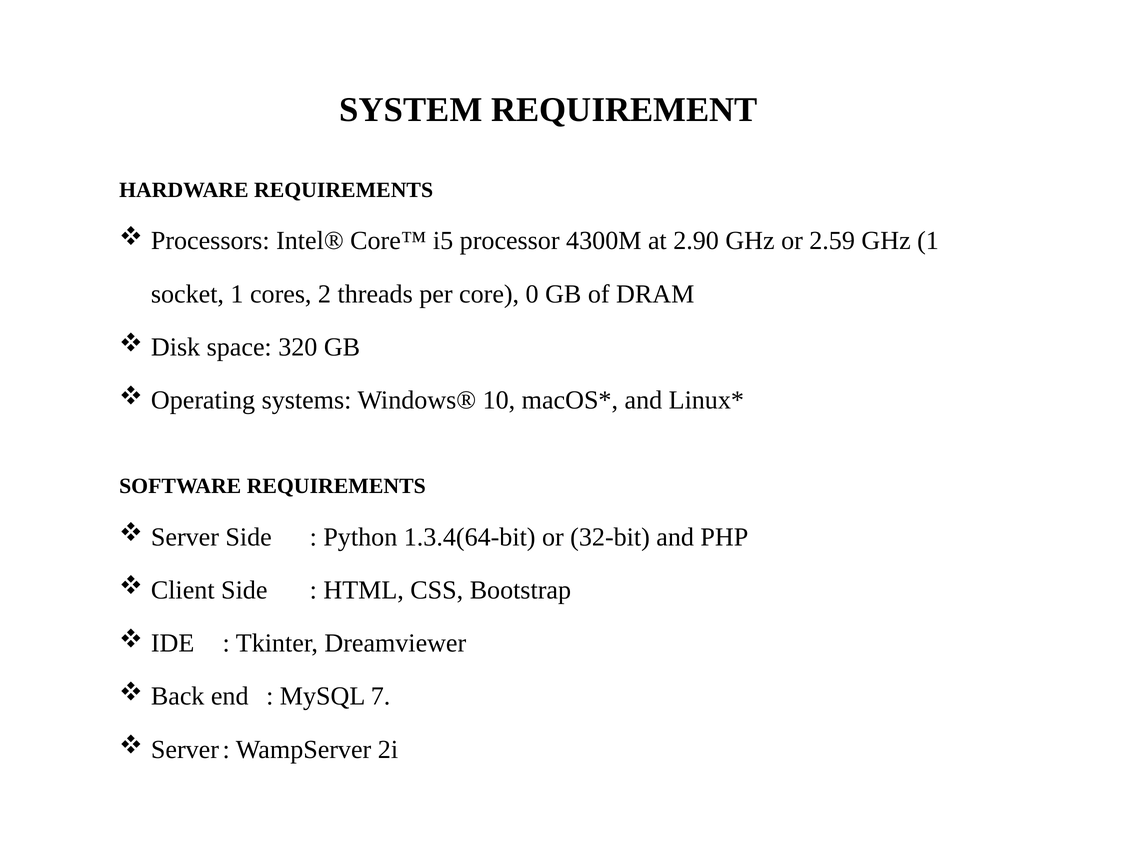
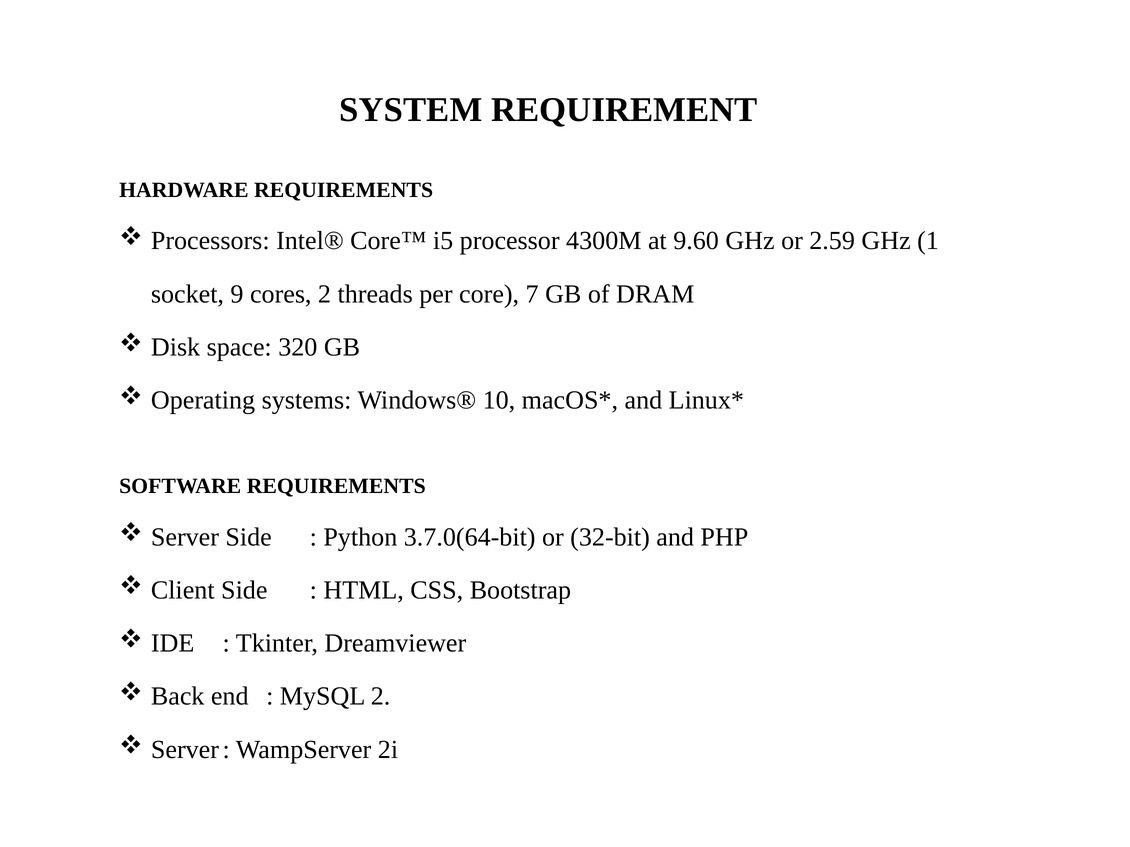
2.90: 2.90 -> 9.60
socket 1: 1 -> 9
0: 0 -> 7
1.3.4(64-bit: 1.3.4(64-bit -> 3.7.0(64-bit
MySQL 7: 7 -> 2
